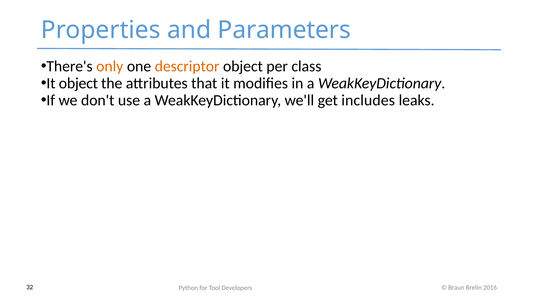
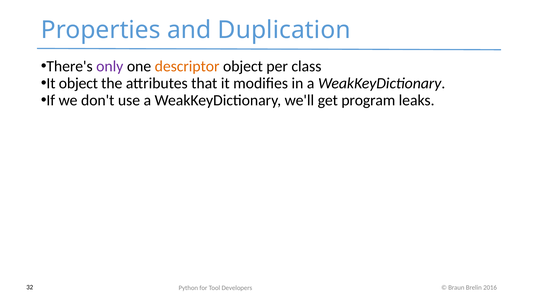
Parameters: Parameters -> Duplication
only colour: orange -> purple
includes: includes -> program
